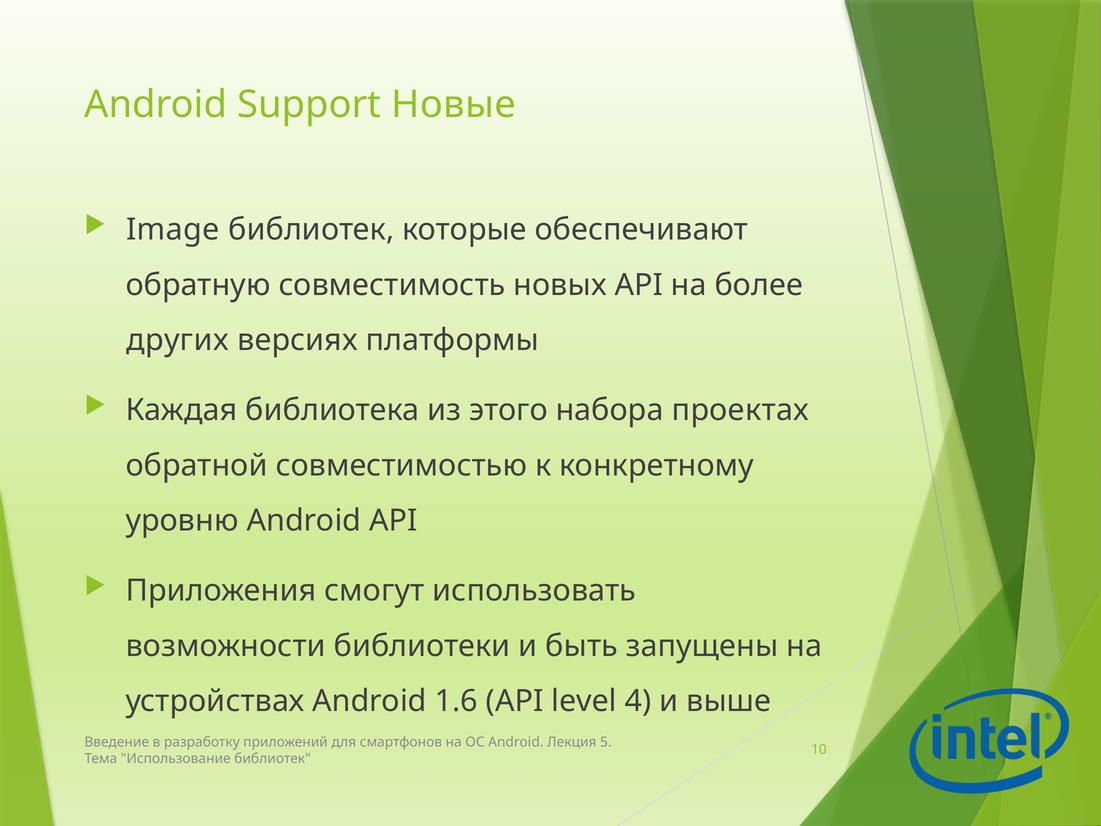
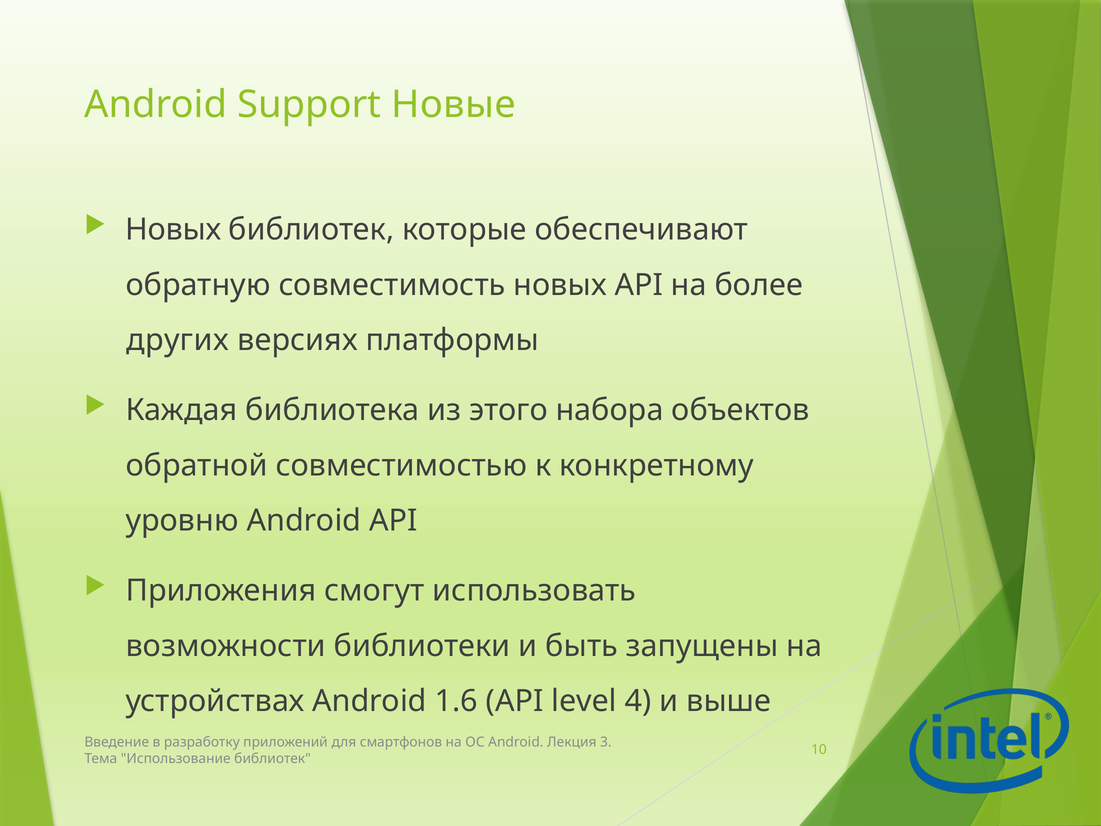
Image at (173, 230): Image -> Новых
проектах: проектах -> объектов
5: 5 -> 3
